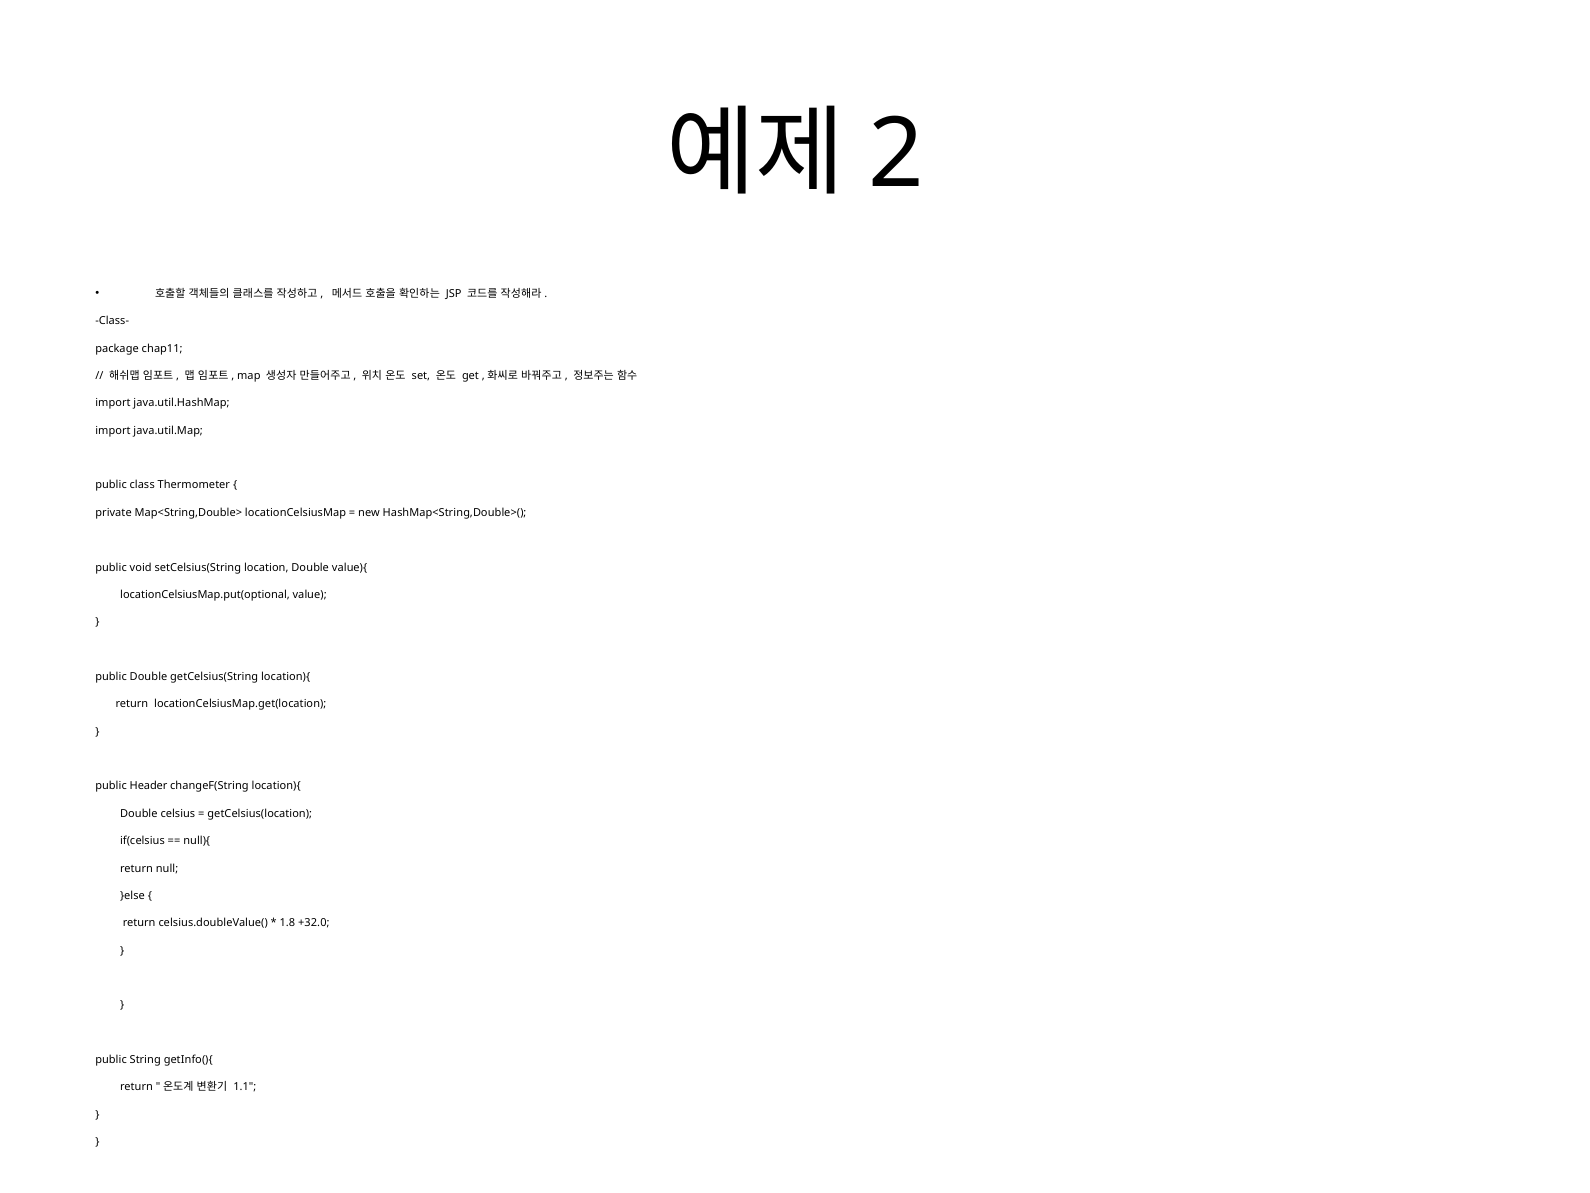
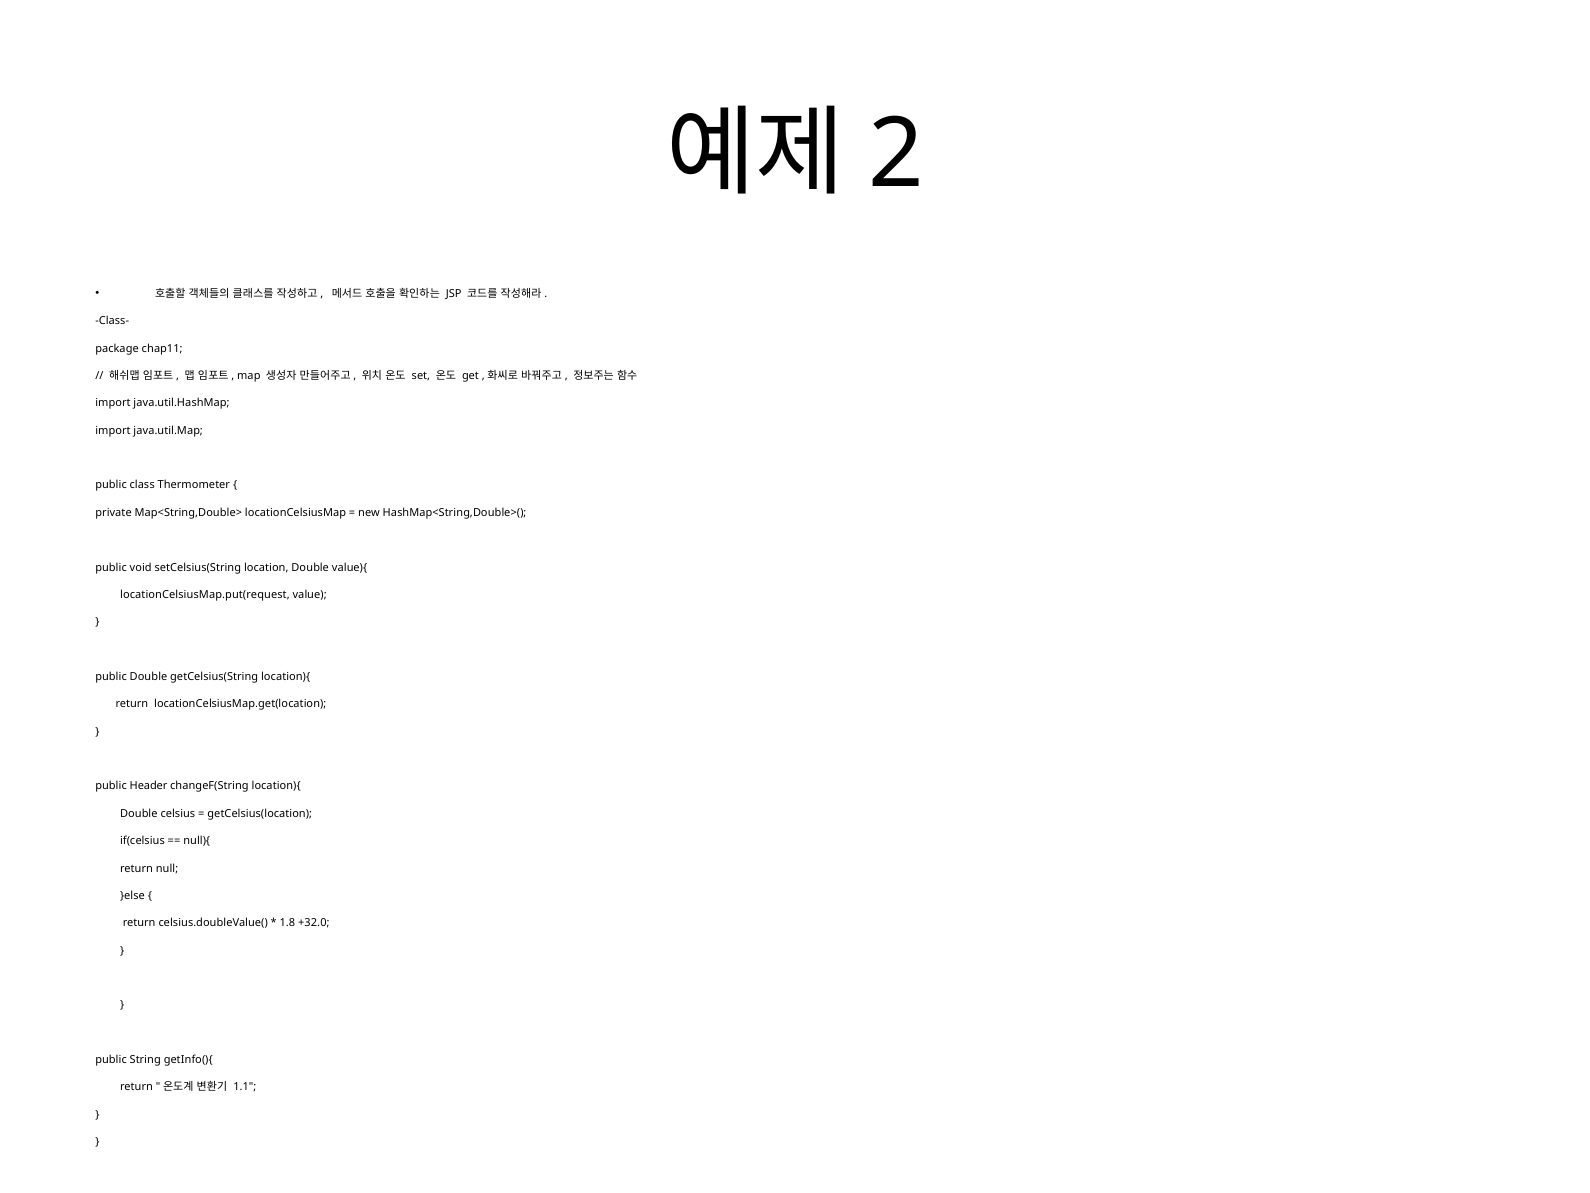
locationCelsiusMap.put(optional: locationCelsiusMap.put(optional -> locationCelsiusMap.put(request
